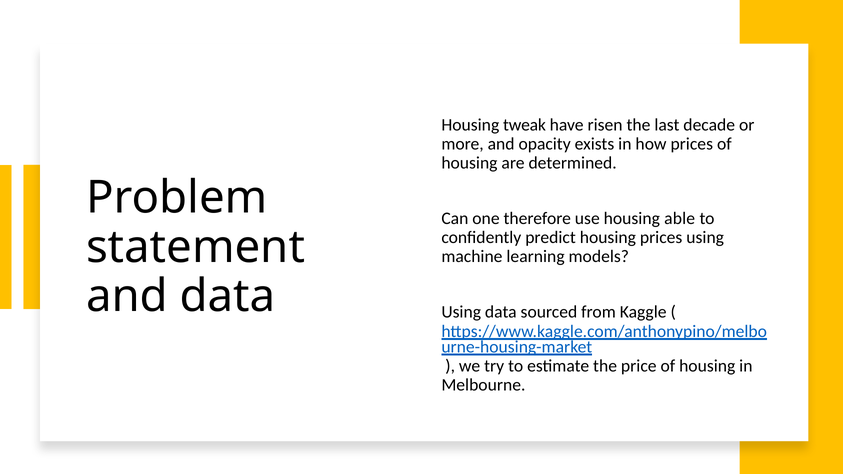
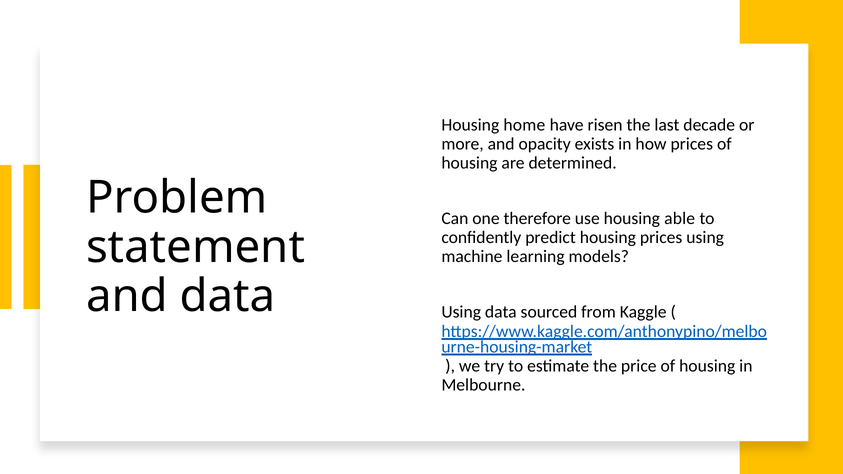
tweak: tweak -> home
